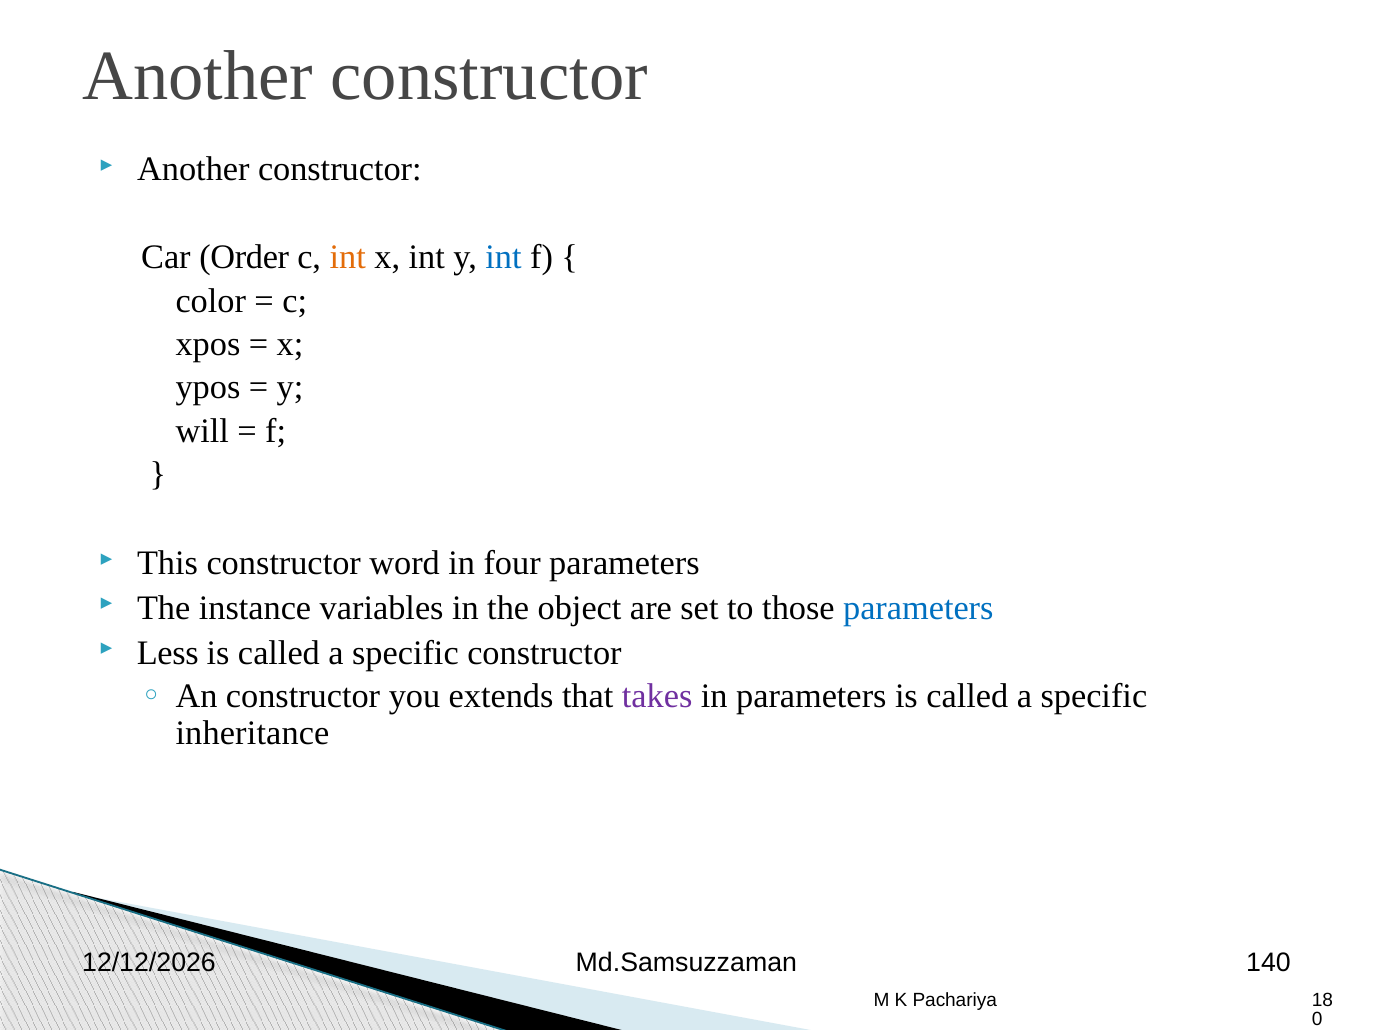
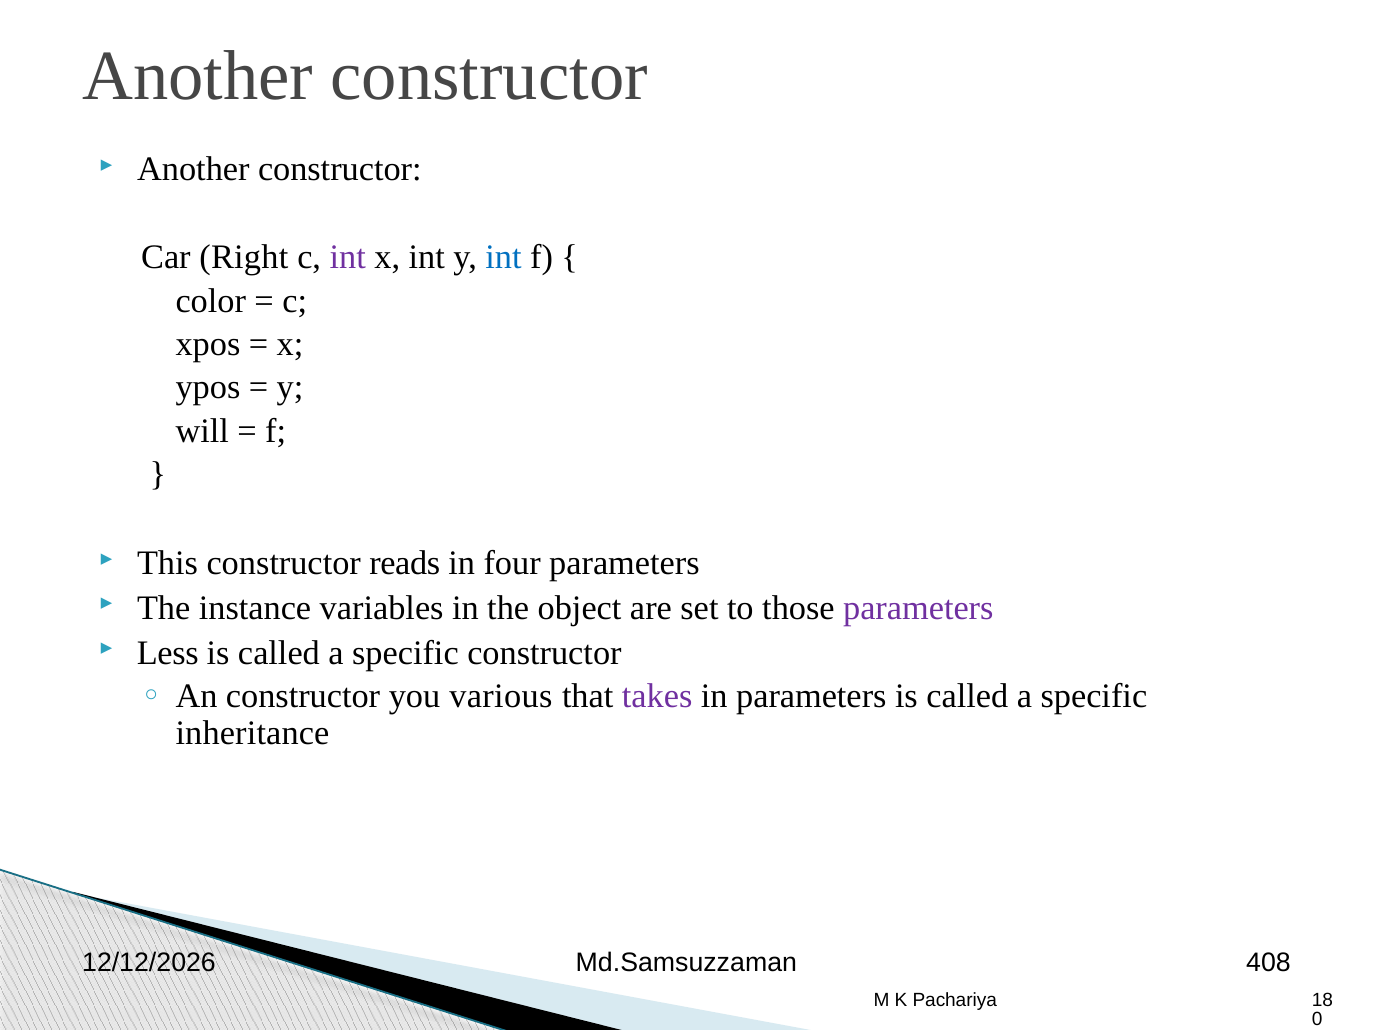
Order: Order -> Right
int at (348, 257) colour: orange -> purple
word: word -> reads
parameters at (918, 608) colour: blue -> purple
extends: extends -> various
140: 140 -> 408
